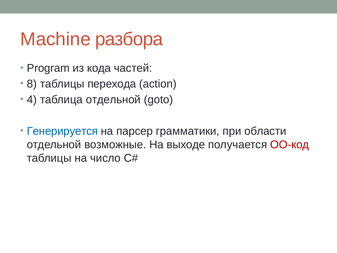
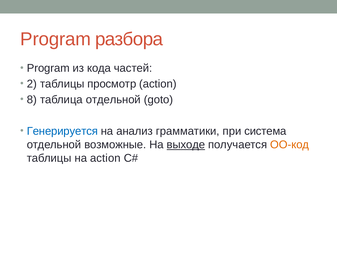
Machine at (55, 39): Machine -> Program
8: 8 -> 2
перехода: перехода -> просмотр
4: 4 -> 8
парсер: парсер -> анализ
области: области -> система
выходе underline: none -> present
ОО-код colour: red -> orange
на число: число -> action
